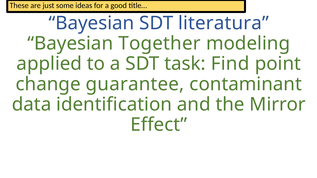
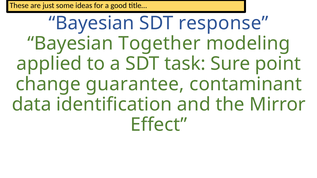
literatura: literatura -> response
Find: Find -> Sure
